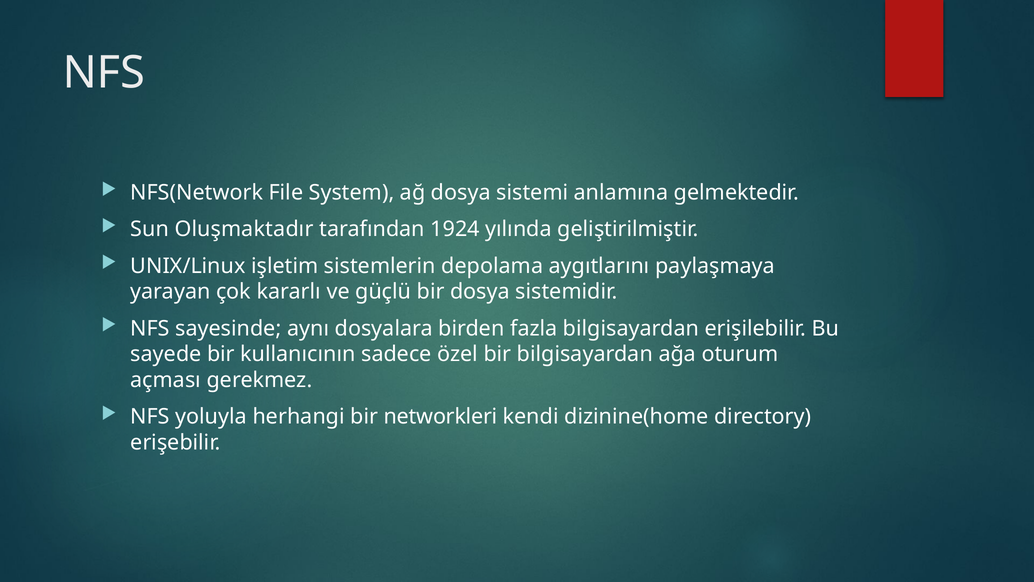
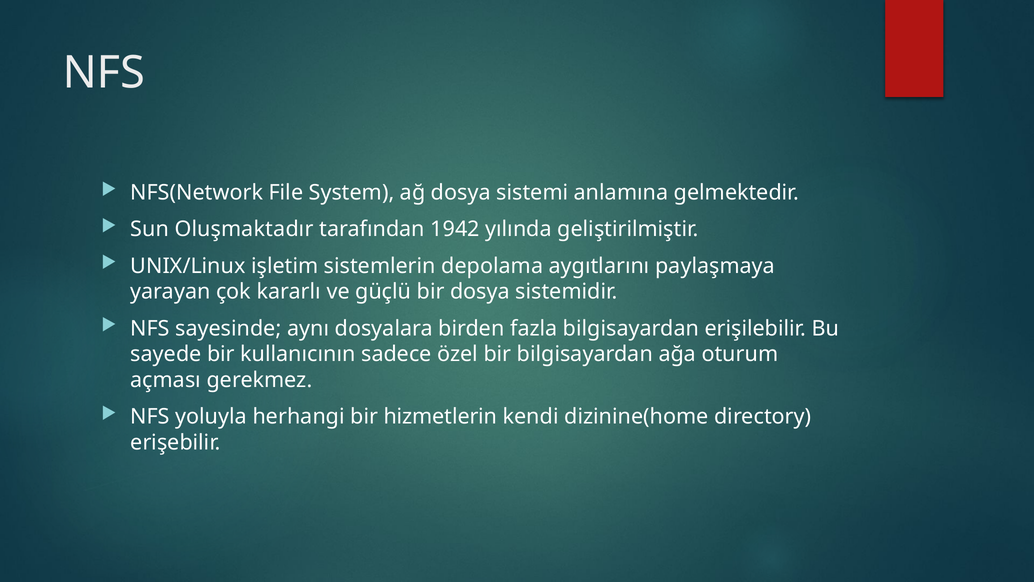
1924: 1924 -> 1942
networkleri: networkleri -> hizmetlerin
